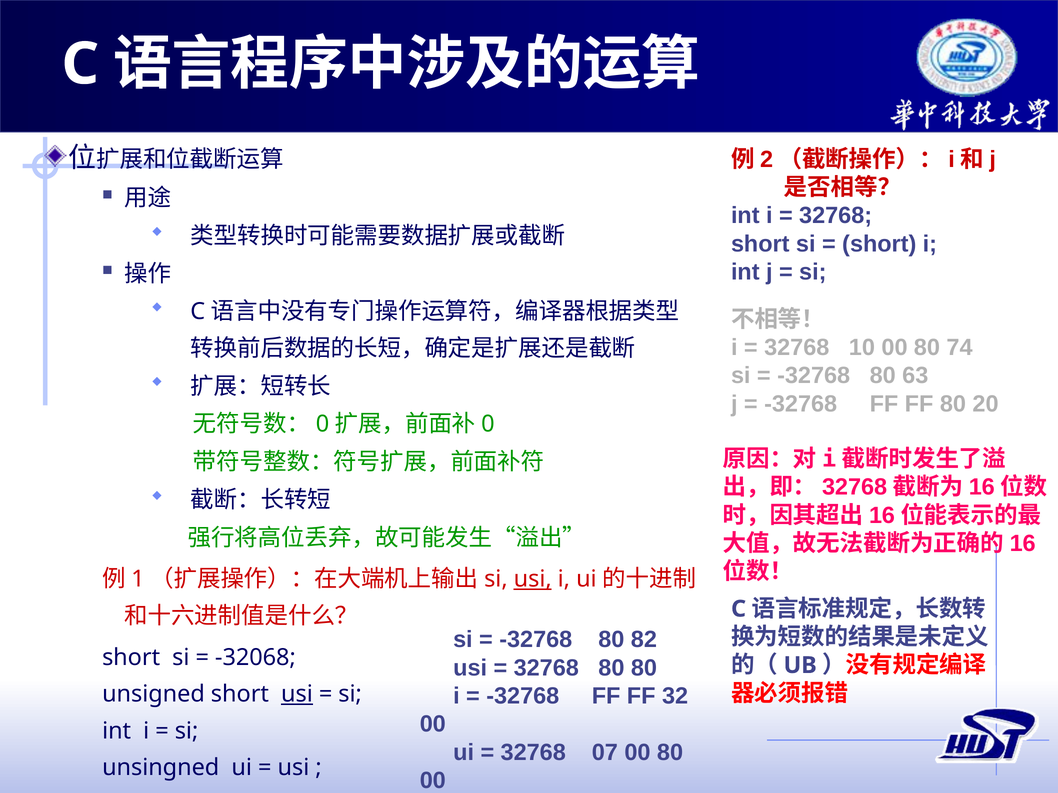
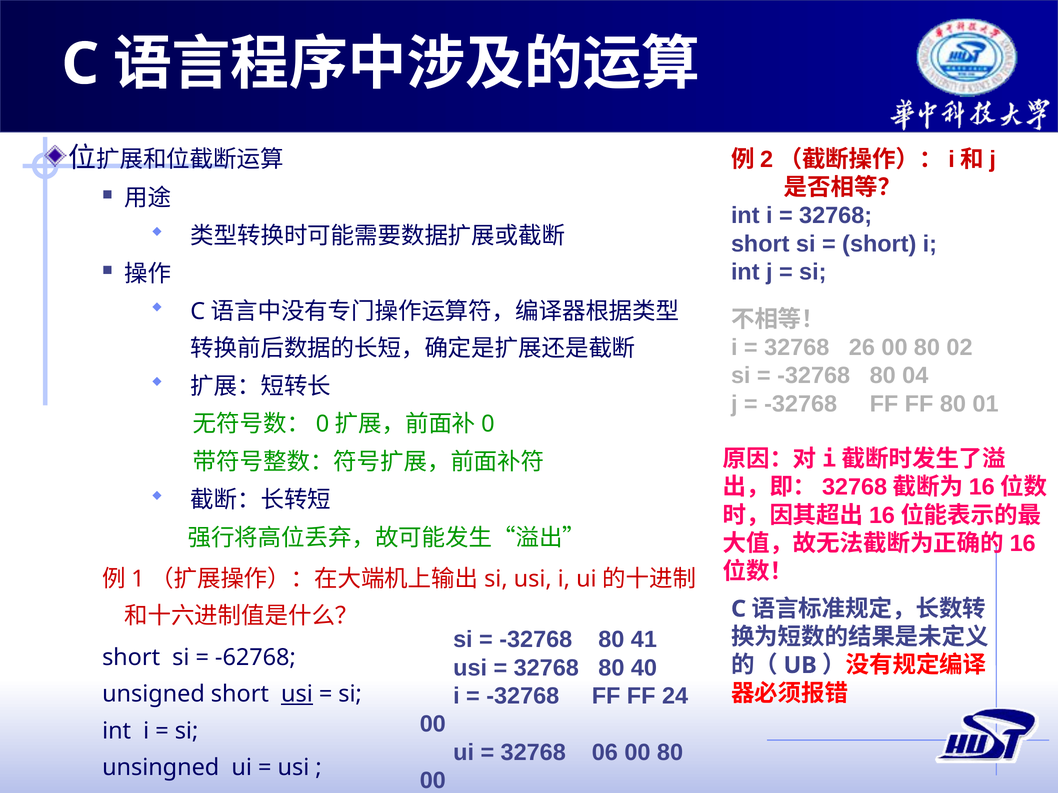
10: 10 -> 26
74: 74 -> 02
63: 63 -> 04
20: 20 -> 01
usi at (533, 580) underline: present -> none
82: 82 -> 41
-32068: -32068 -> -62768
80 80: 80 -> 40
32: 32 -> 24
07: 07 -> 06
